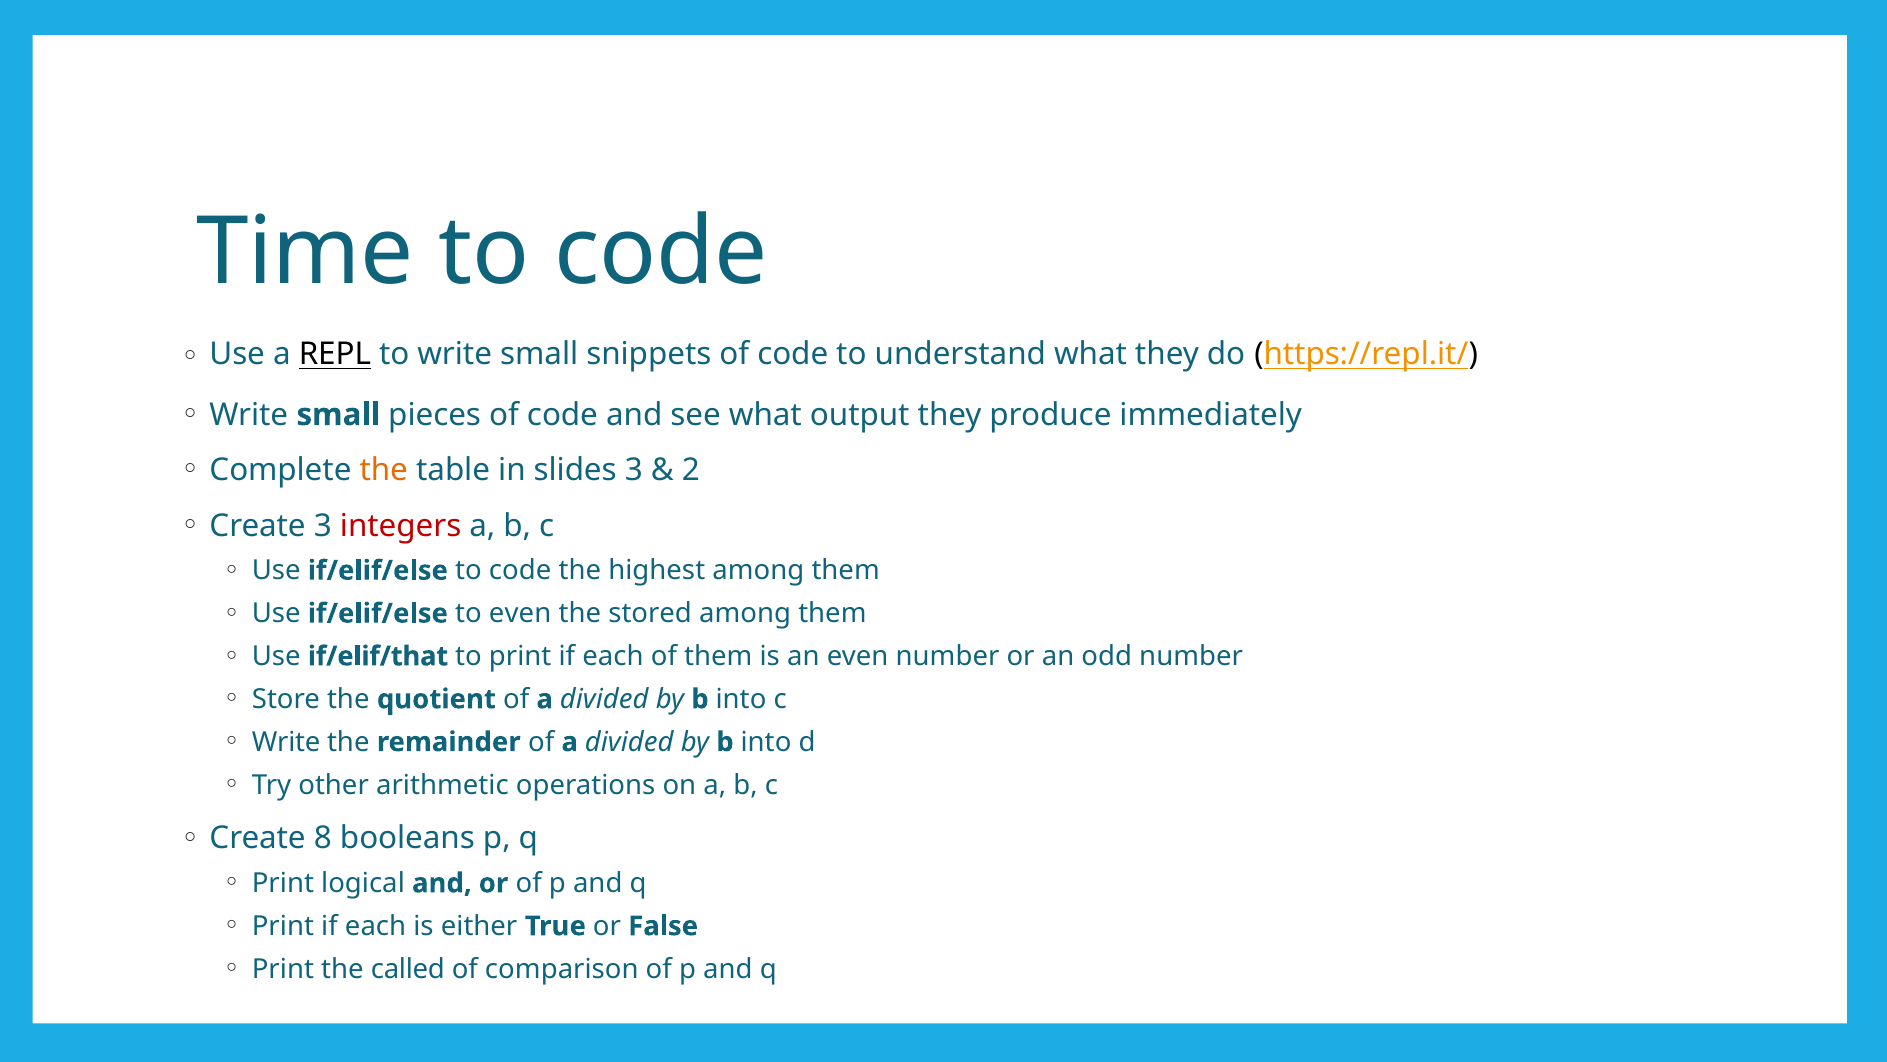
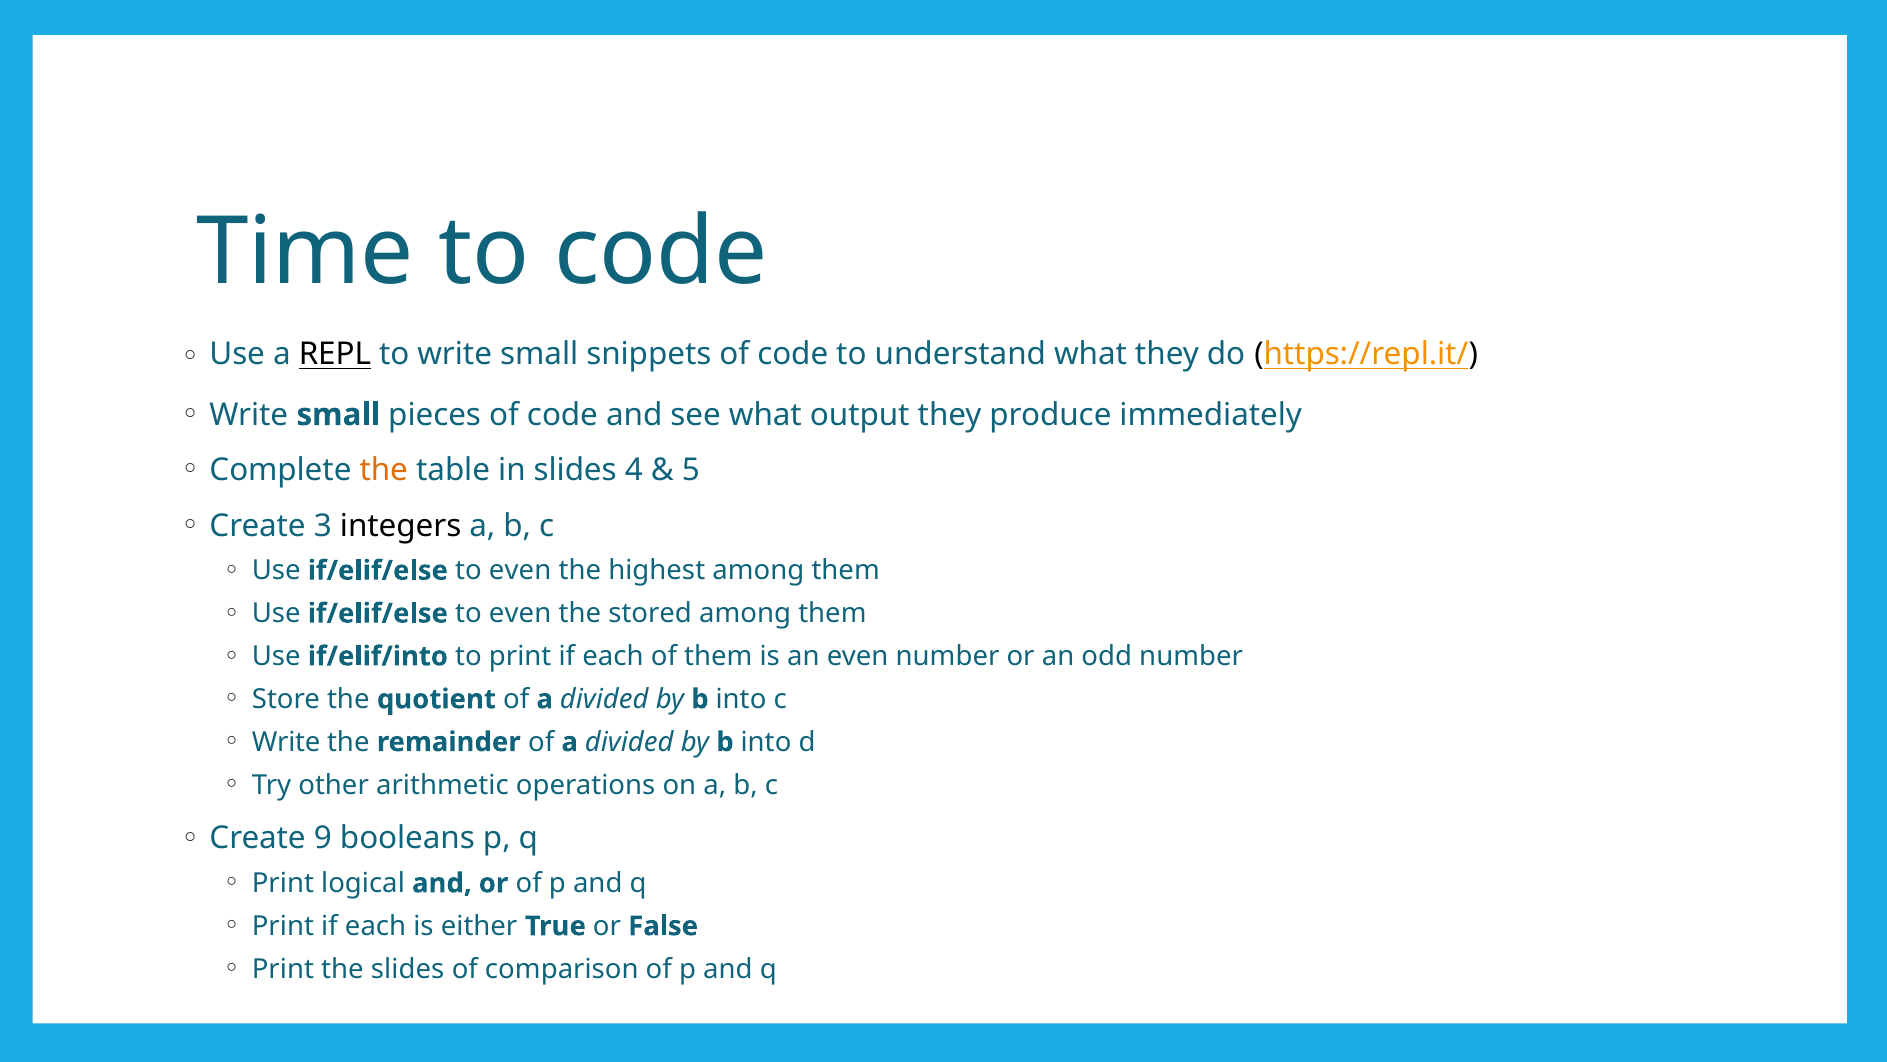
slides 3: 3 -> 4
2: 2 -> 5
integers colour: red -> black
code at (520, 570): code -> even
if/elif/that: if/elif/that -> if/elif/into
8: 8 -> 9
the called: called -> slides
